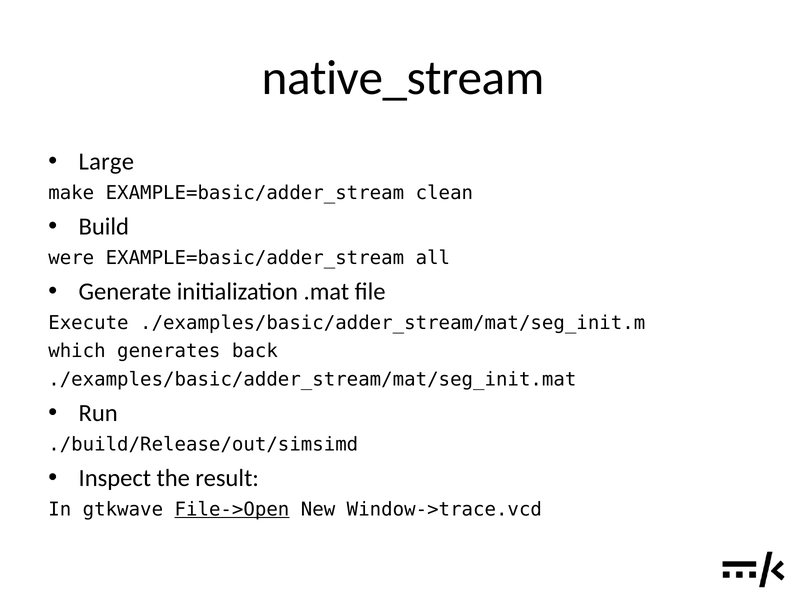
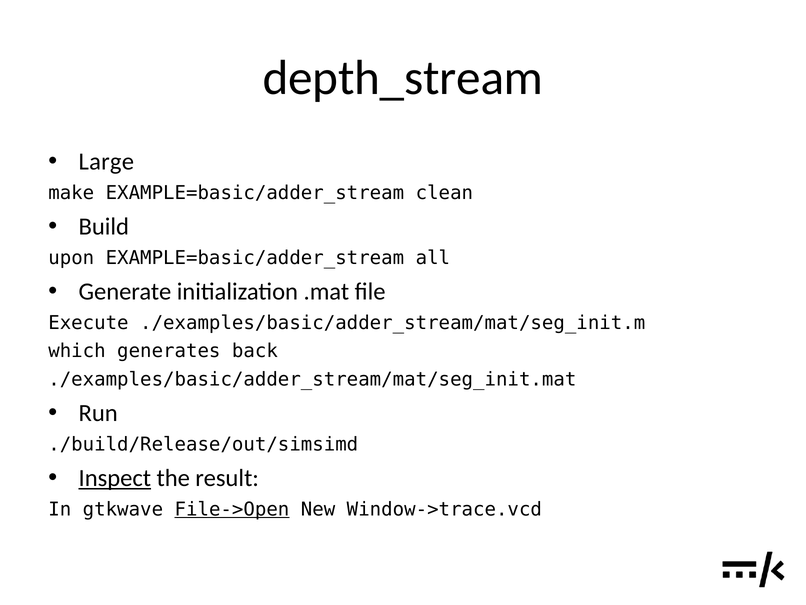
native_stream: native_stream -> depth_stream
were: were -> upon
Inspect underline: none -> present
